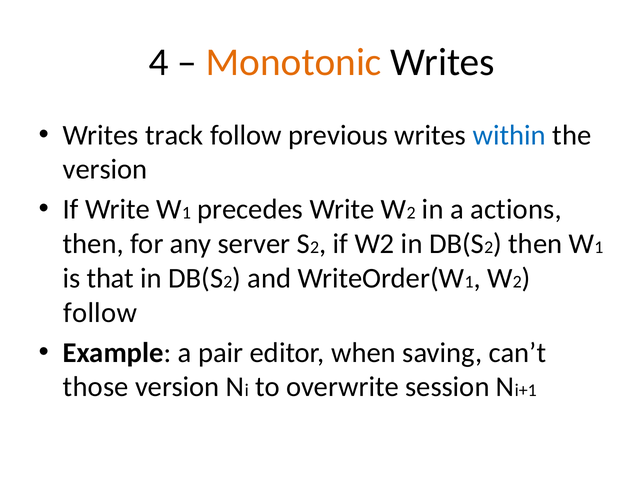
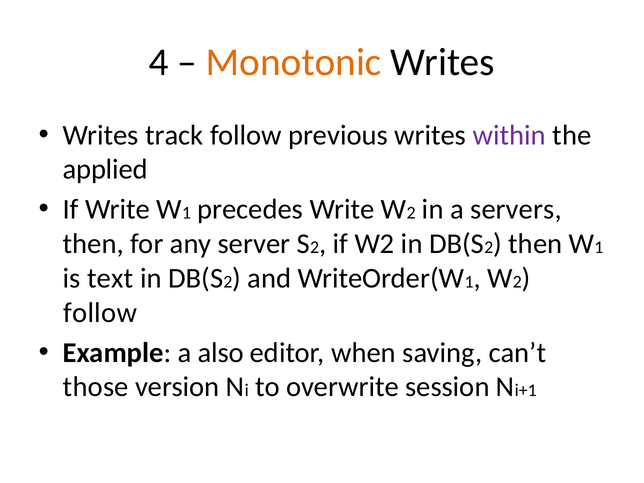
within colour: blue -> purple
version at (105, 169): version -> applied
actions: actions -> servers
that: that -> text
pair: pair -> also
